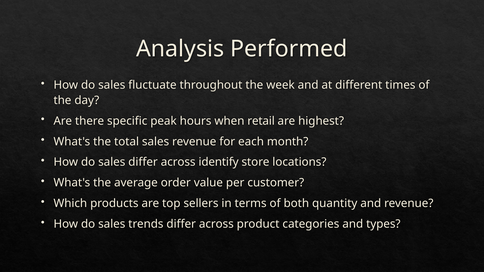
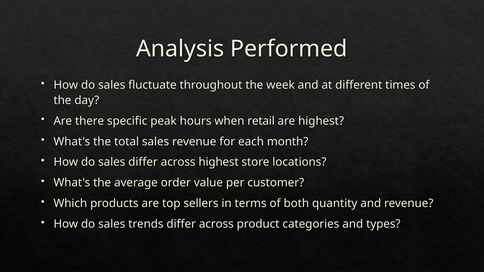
across identify: identify -> highest
